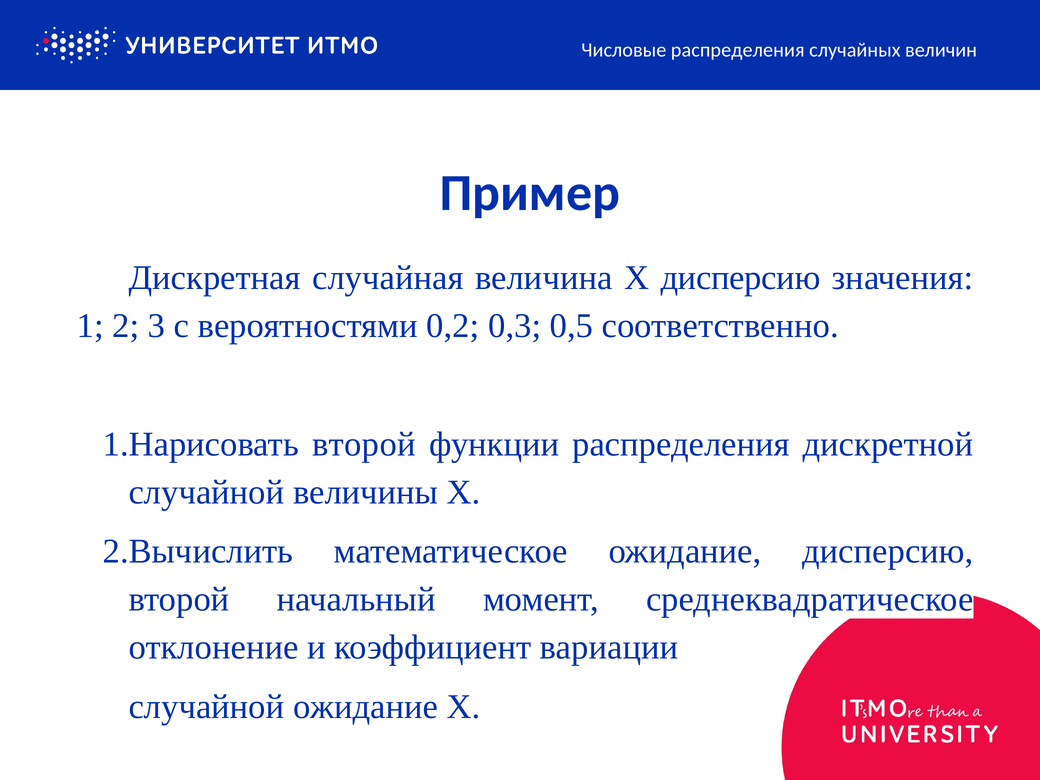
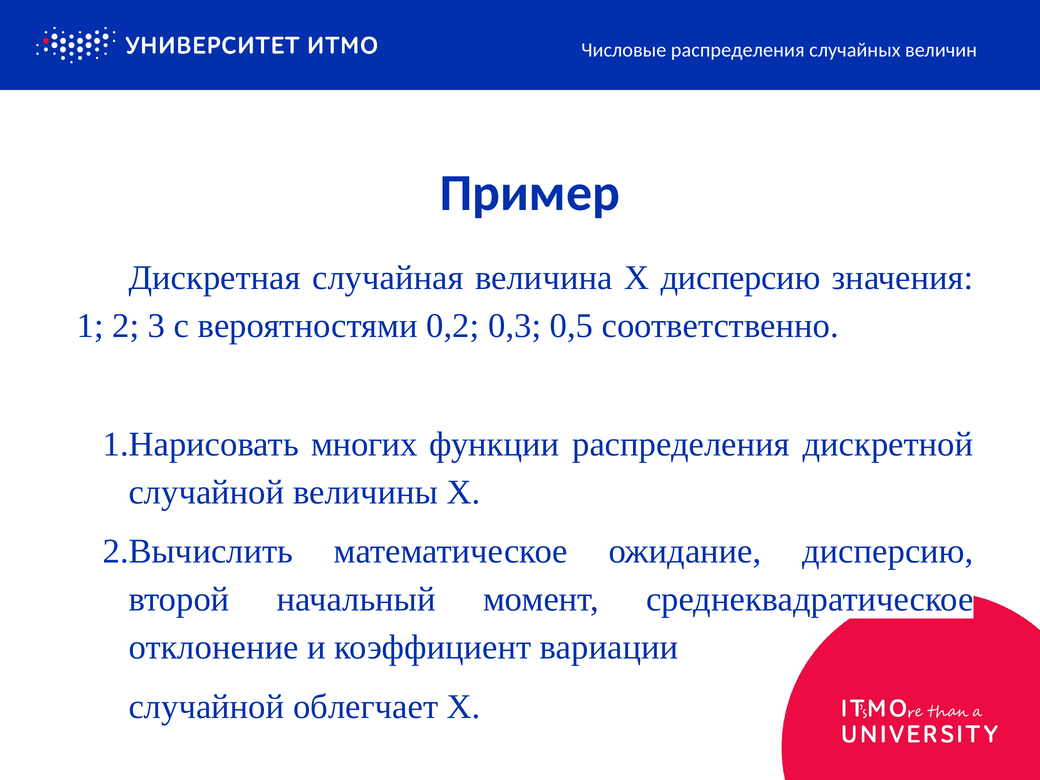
второй at (364, 444): второй -> многих
случайной ожидание: ожидание -> облегчает
